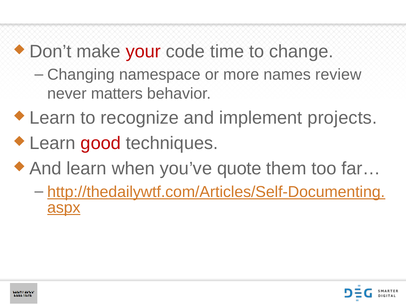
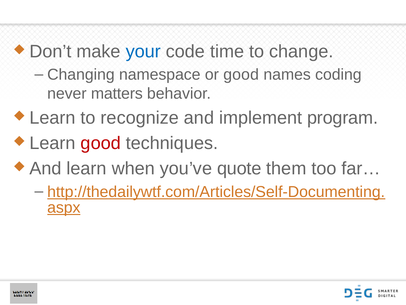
your colour: red -> blue
or more: more -> good
review: review -> coding
projects: projects -> program
